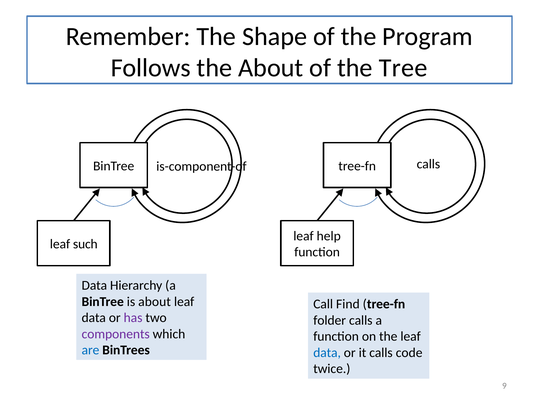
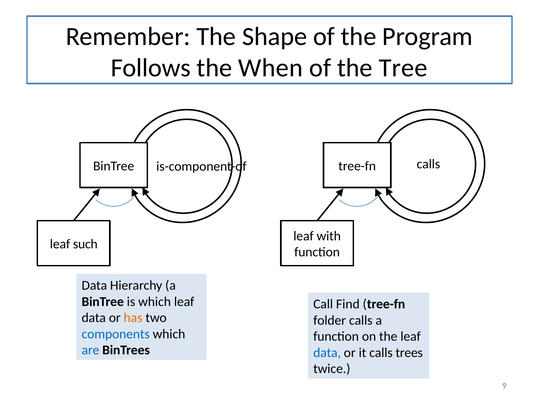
the About: About -> When
help: help -> with
is about: about -> which
has colour: purple -> orange
components colour: purple -> blue
code: code -> trees
